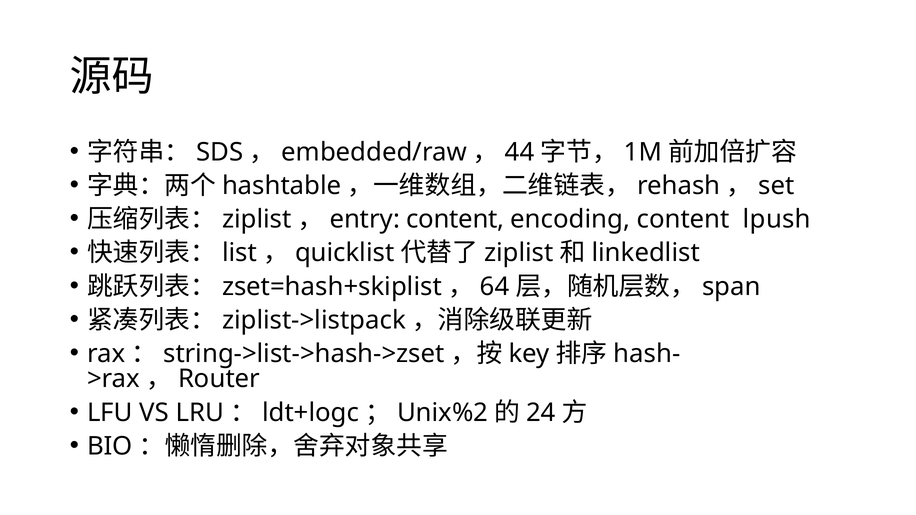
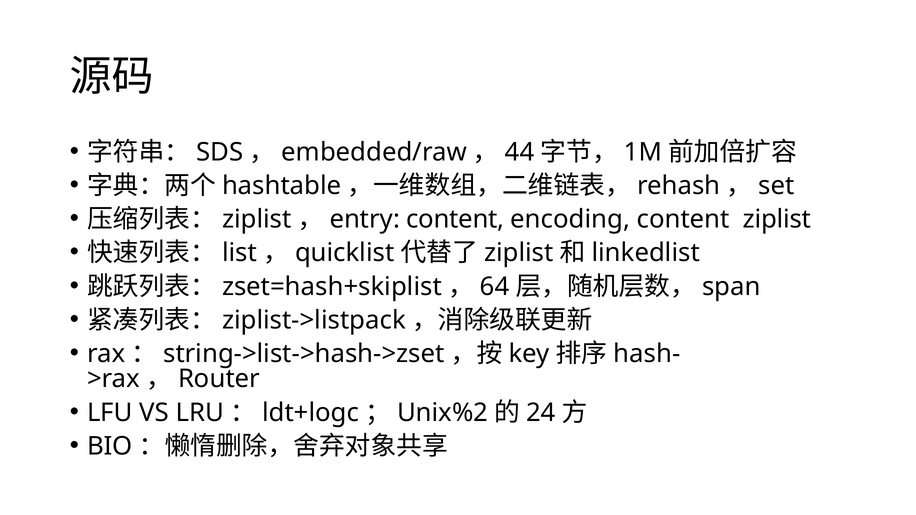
content lpush: lpush -> ziplist
